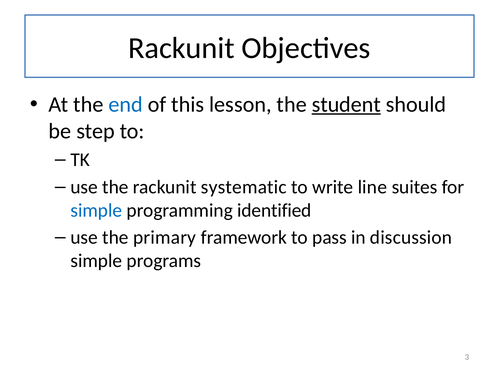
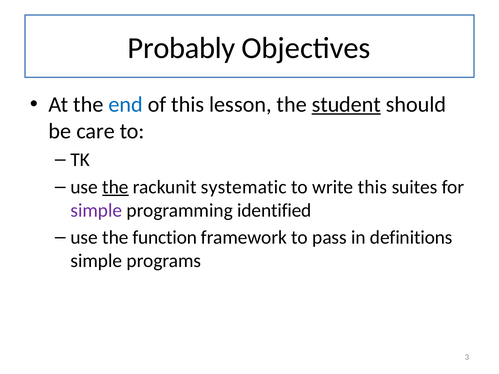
Rackunit at (181, 48): Rackunit -> Probably
step: step -> care
the at (115, 187) underline: none -> present
write line: line -> this
simple at (96, 210) colour: blue -> purple
primary: primary -> function
discussion: discussion -> definitions
